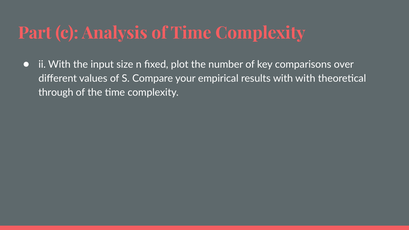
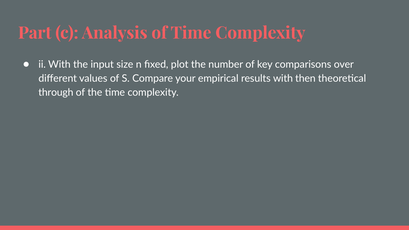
with with: with -> then
